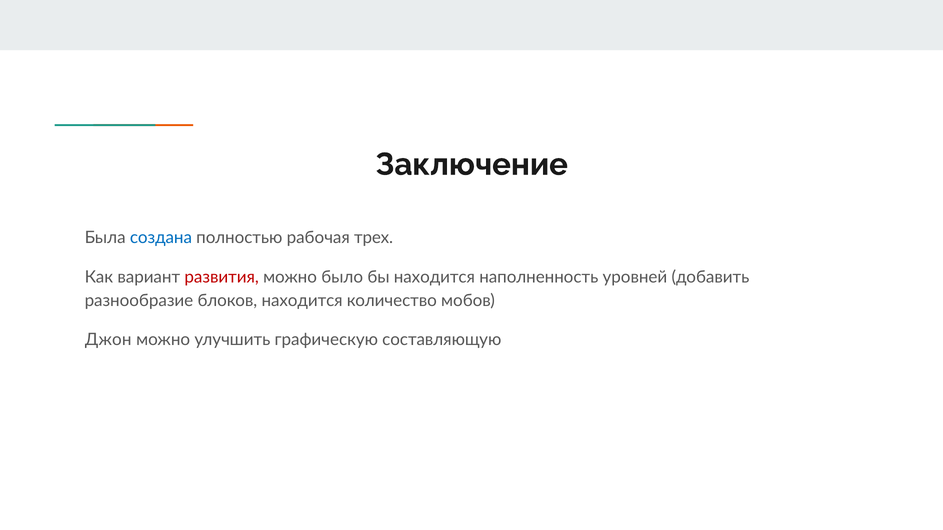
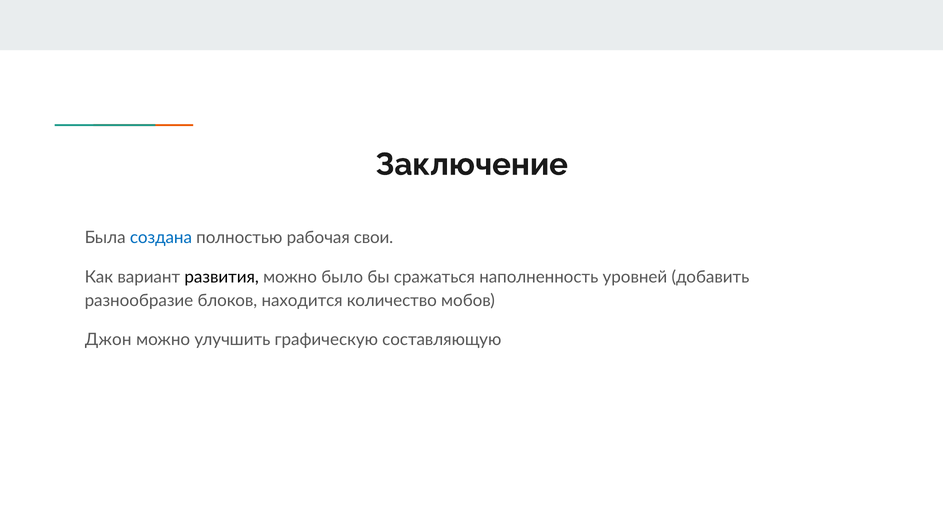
трех: трех -> свои
развития colour: red -> black
бы находится: находится -> сражаться
